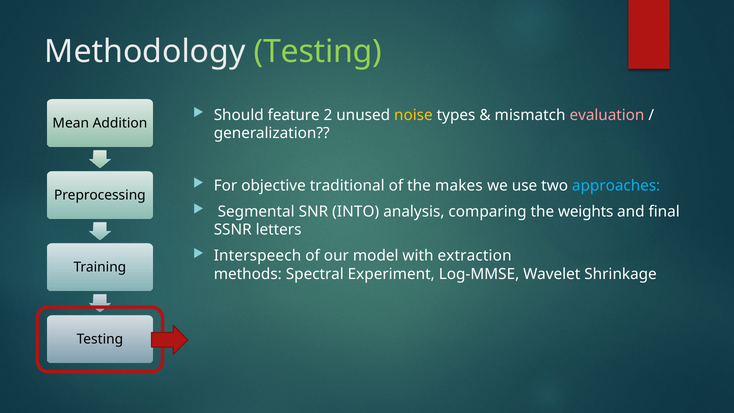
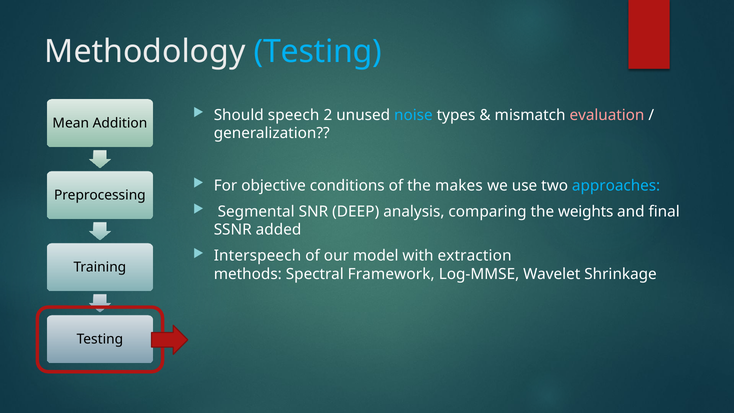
Testing at (318, 52) colour: light green -> light blue
feature: feature -> speech
noise colour: yellow -> light blue
traditional: traditional -> conditions
INTO: INTO -> DEEP
letters: letters -> added
Experiment: Experiment -> Framework
